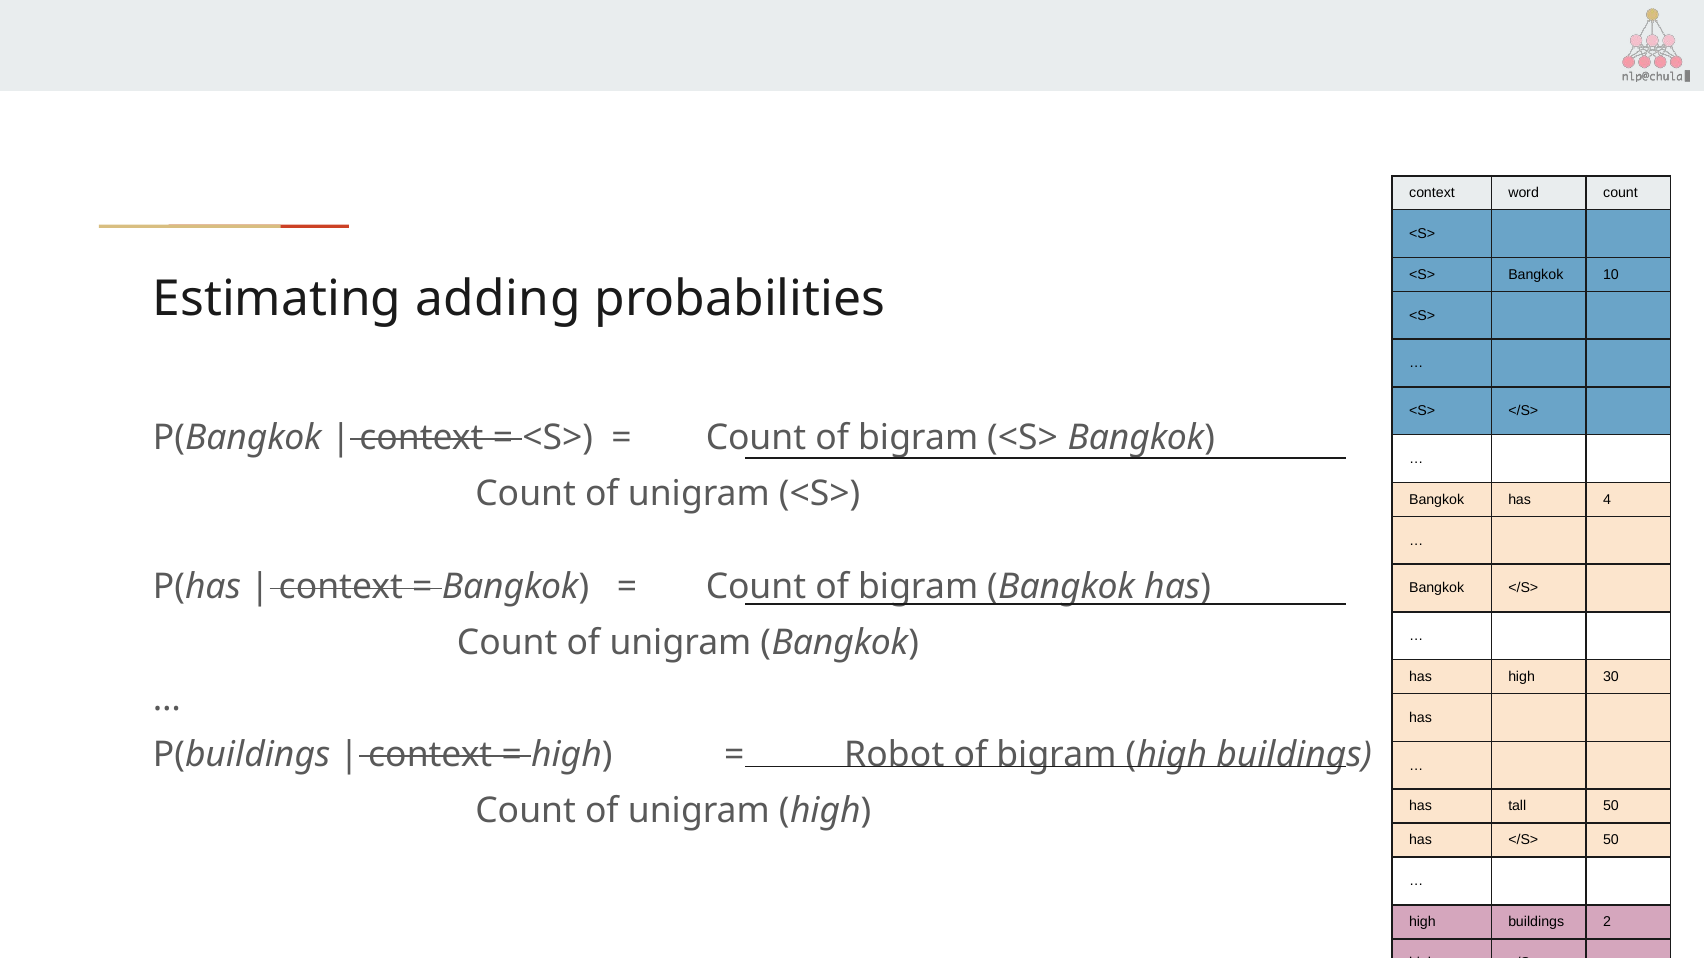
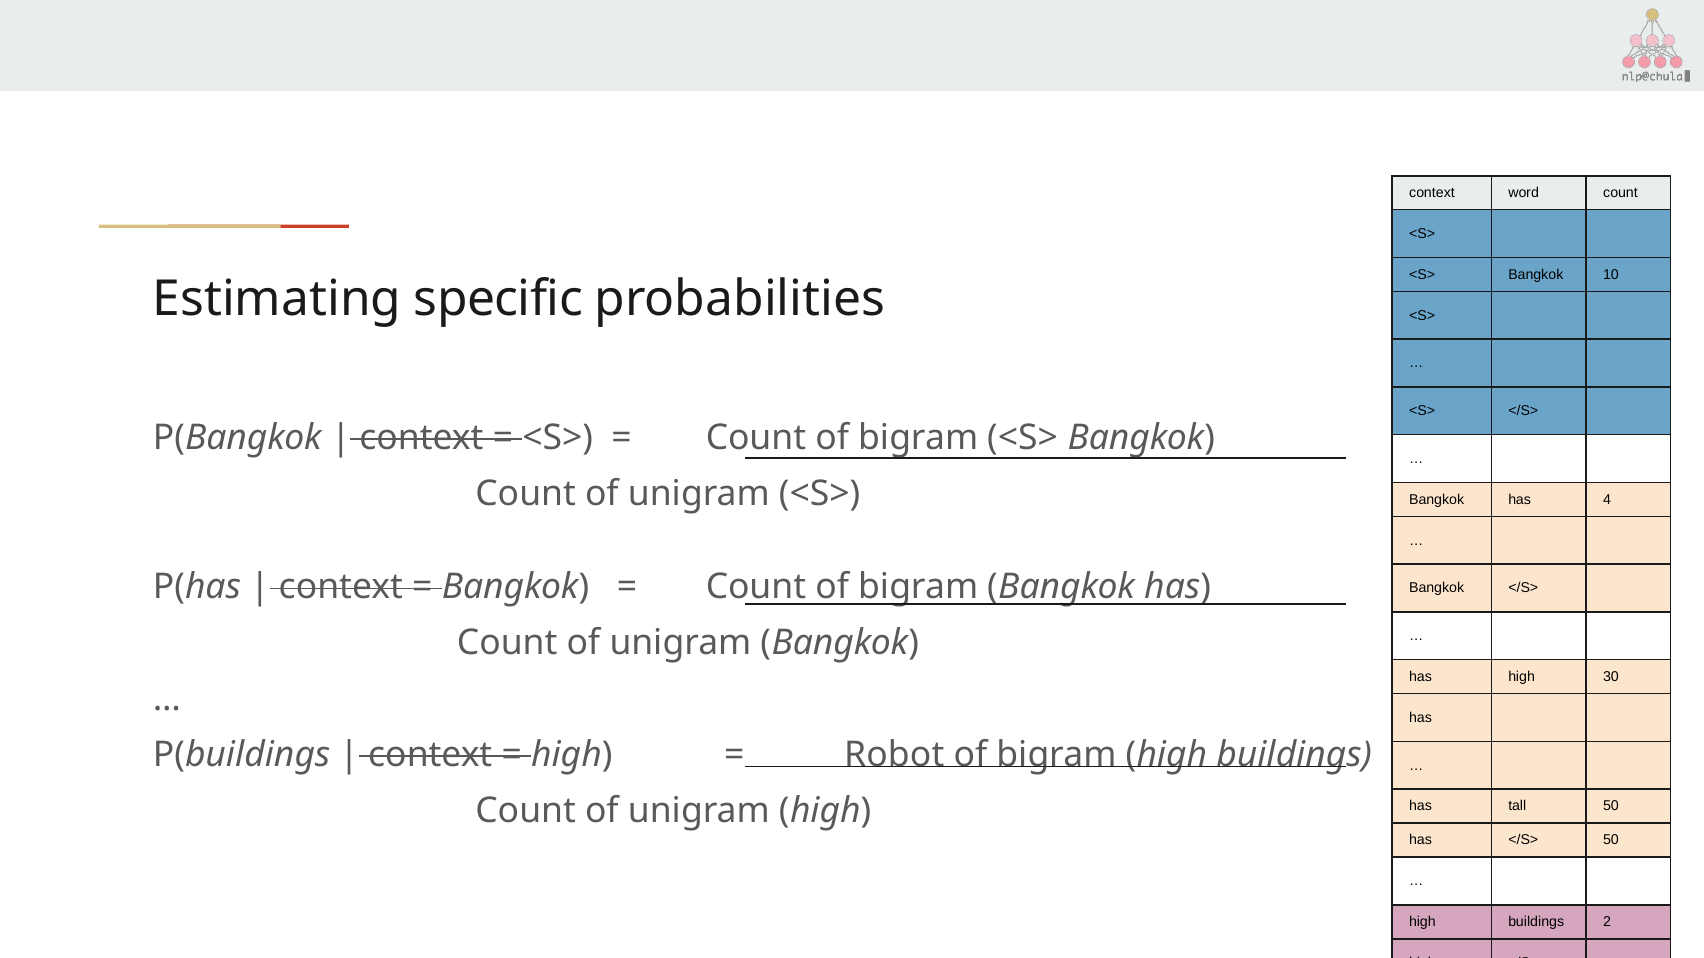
adding: adding -> specific
